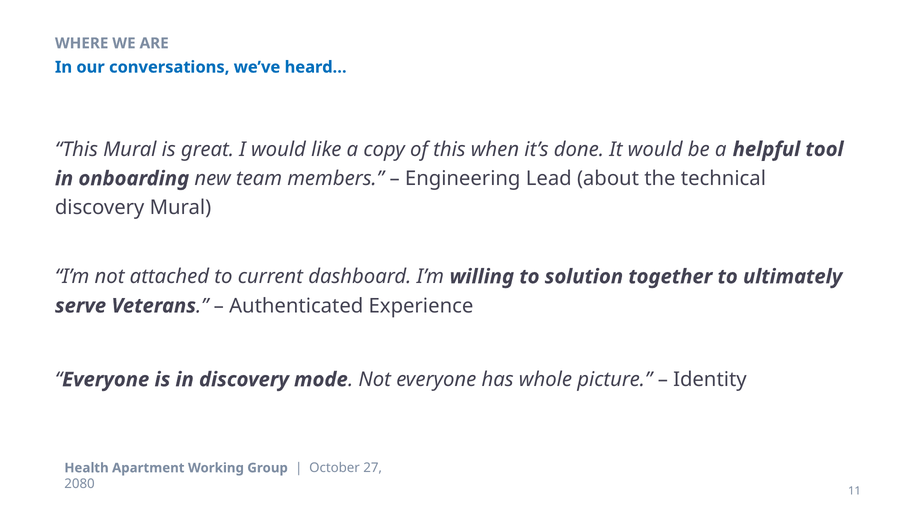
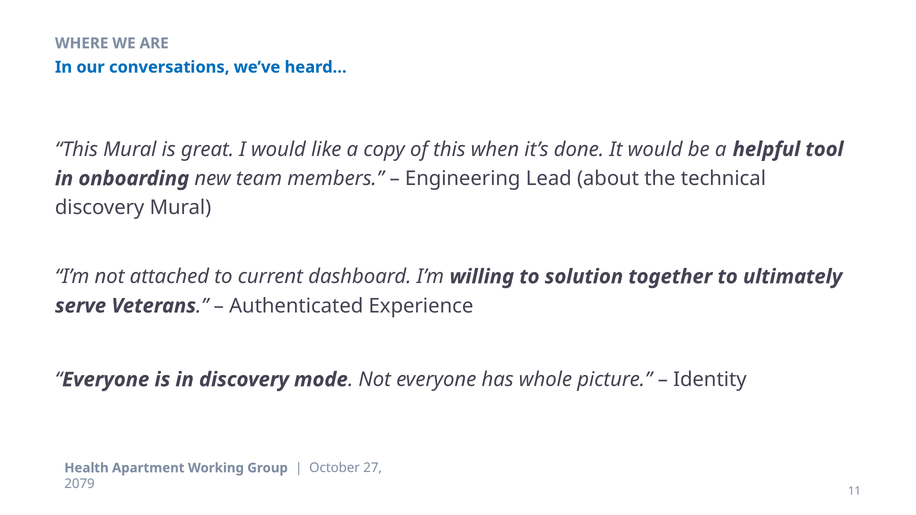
2080: 2080 -> 2079
